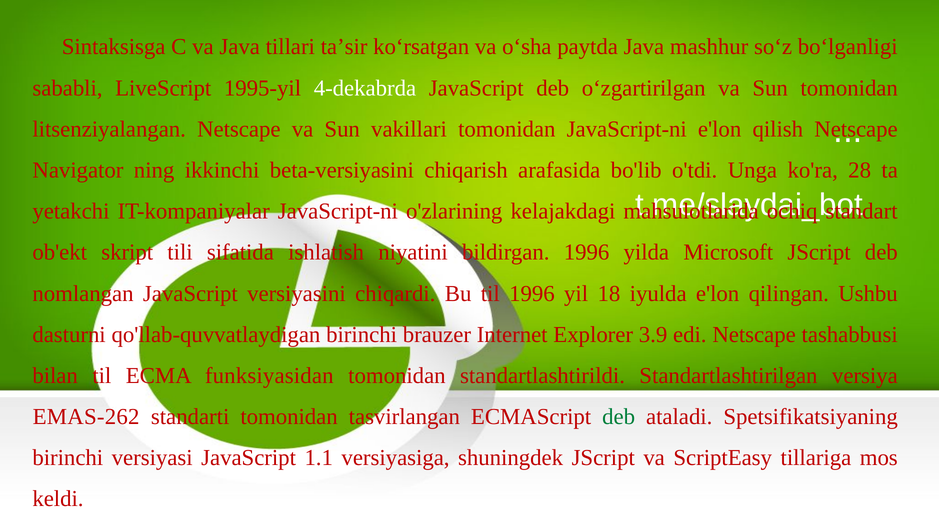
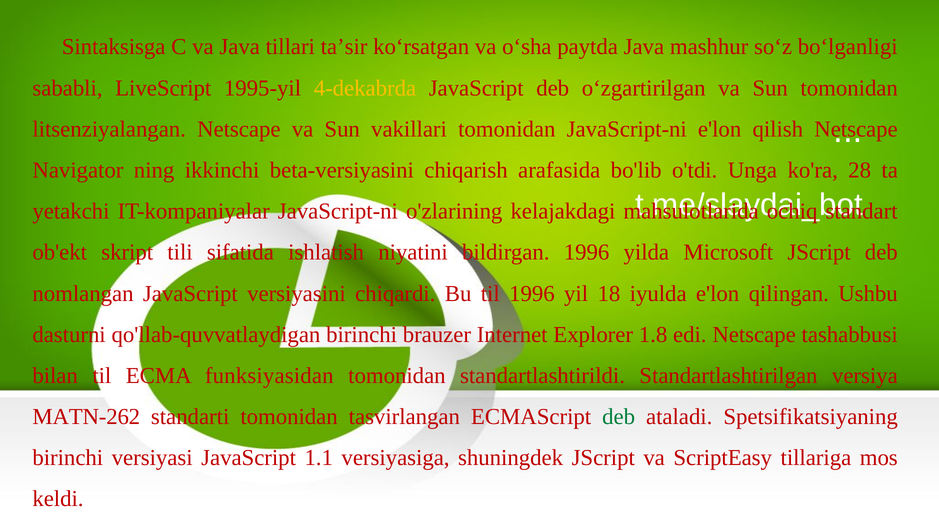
4-dekabrda colour: white -> yellow
3.9: 3.9 -> 1.8
EMAS-262: EMAS-262 -> MATN-262
